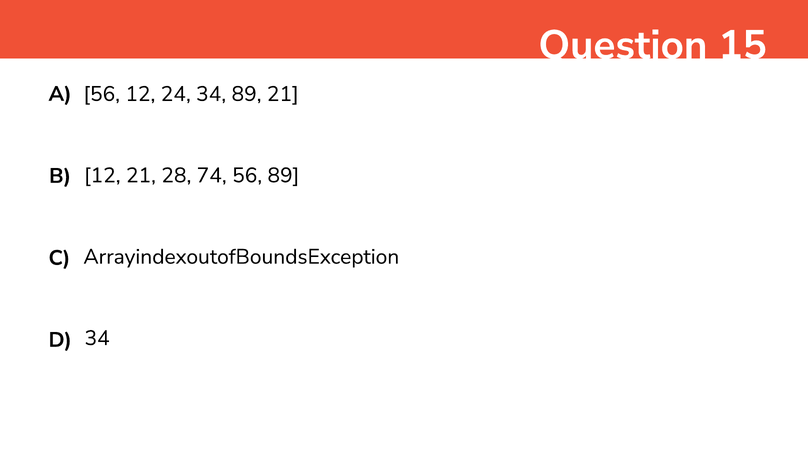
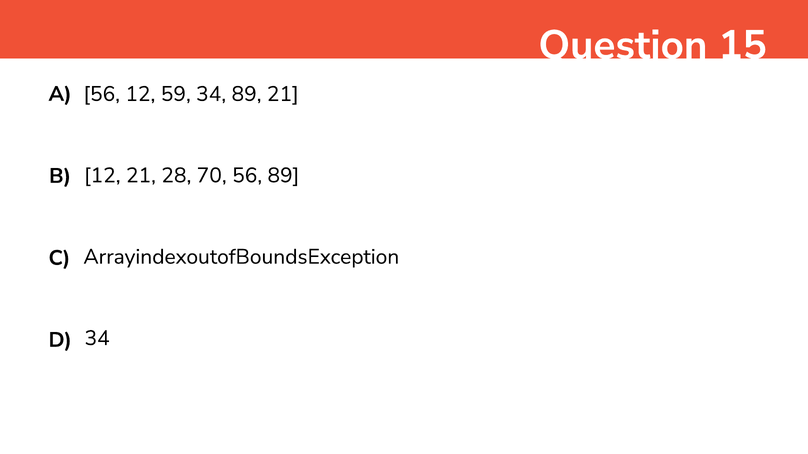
24: 24 -> 59
74: 74 -> 70
